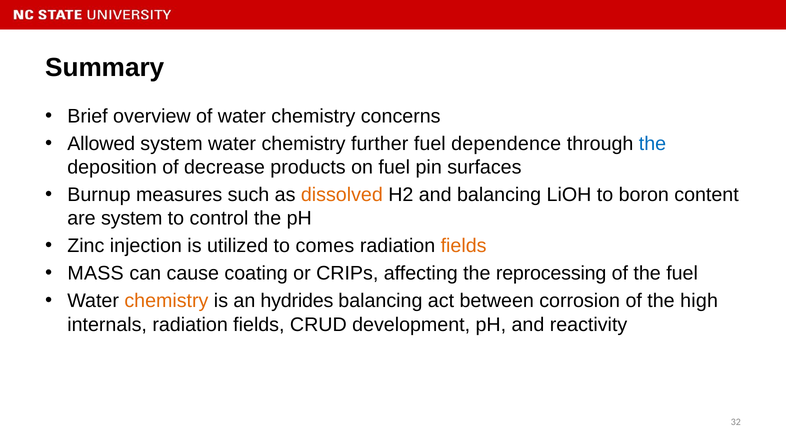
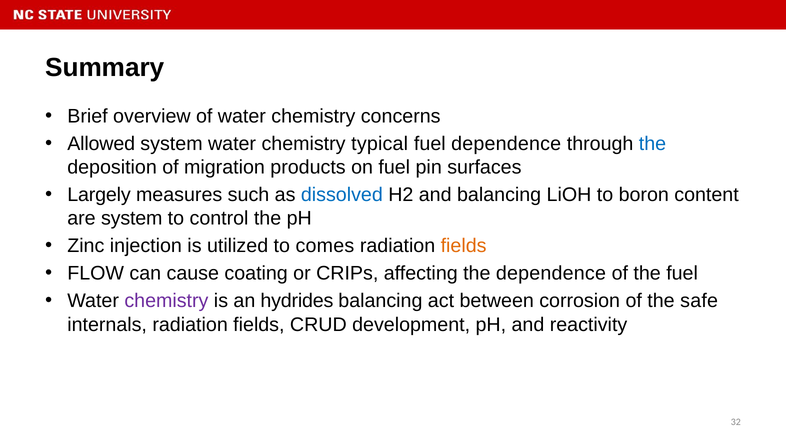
further: further -> typical
decrease: decrease -> migration
Burnup: Burnup -> Largely
dissolved colour: orange -> blue
MASS: MASS -> FLOW
the reprocessing: reprocessing -> dependence
chemistry at (166, 301) colour: orange -> purple
high: high -> safe
